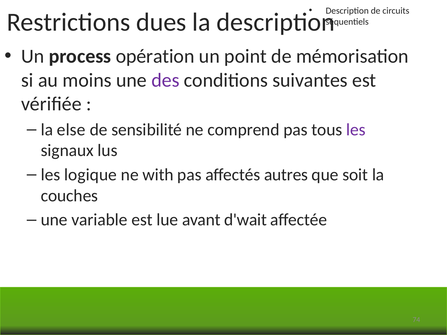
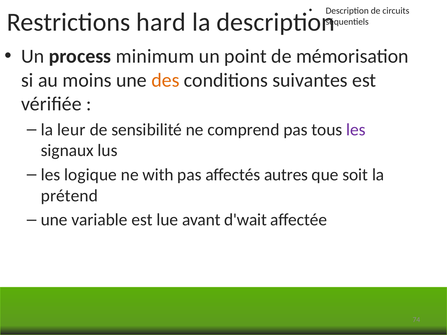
dues: dues -> hard
opération: opération -> minimum
des colour: purple -> orange
else: else -> leur
couches: couches -> prétend
